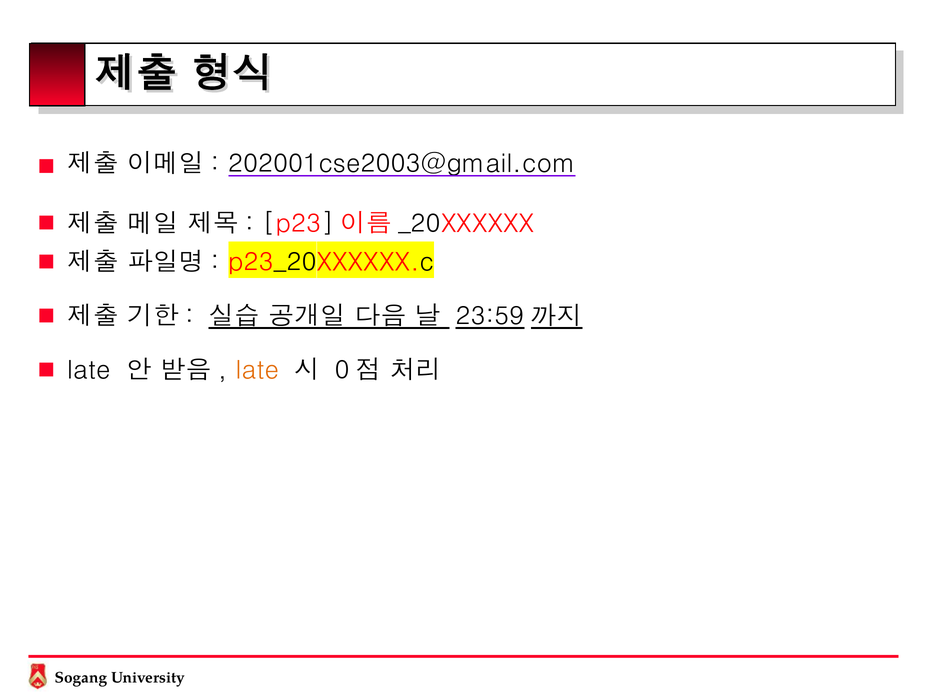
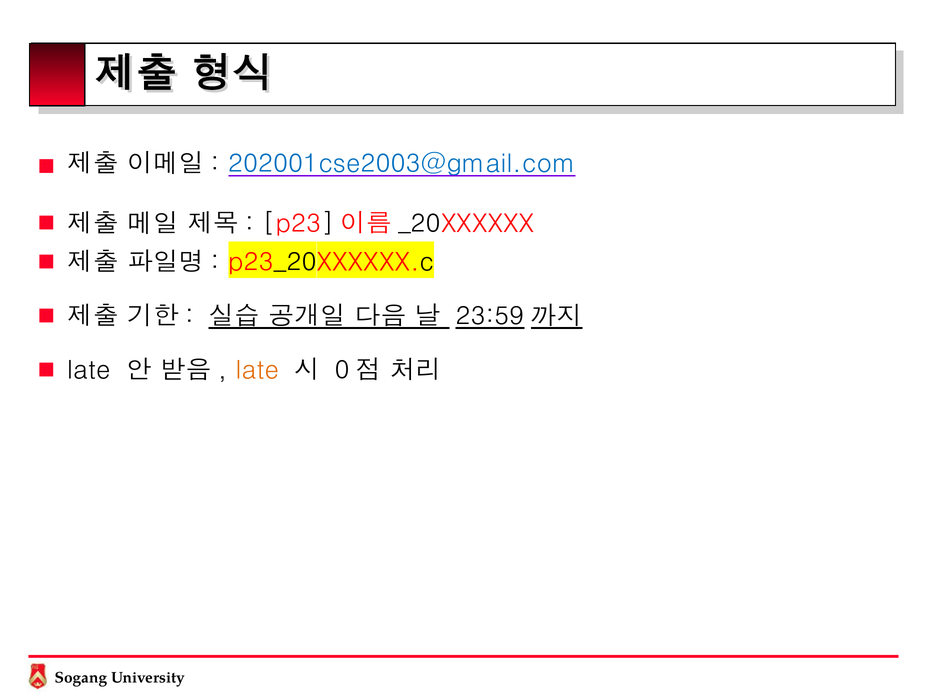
202001cse2003@gmail.com colour: black -> blue
